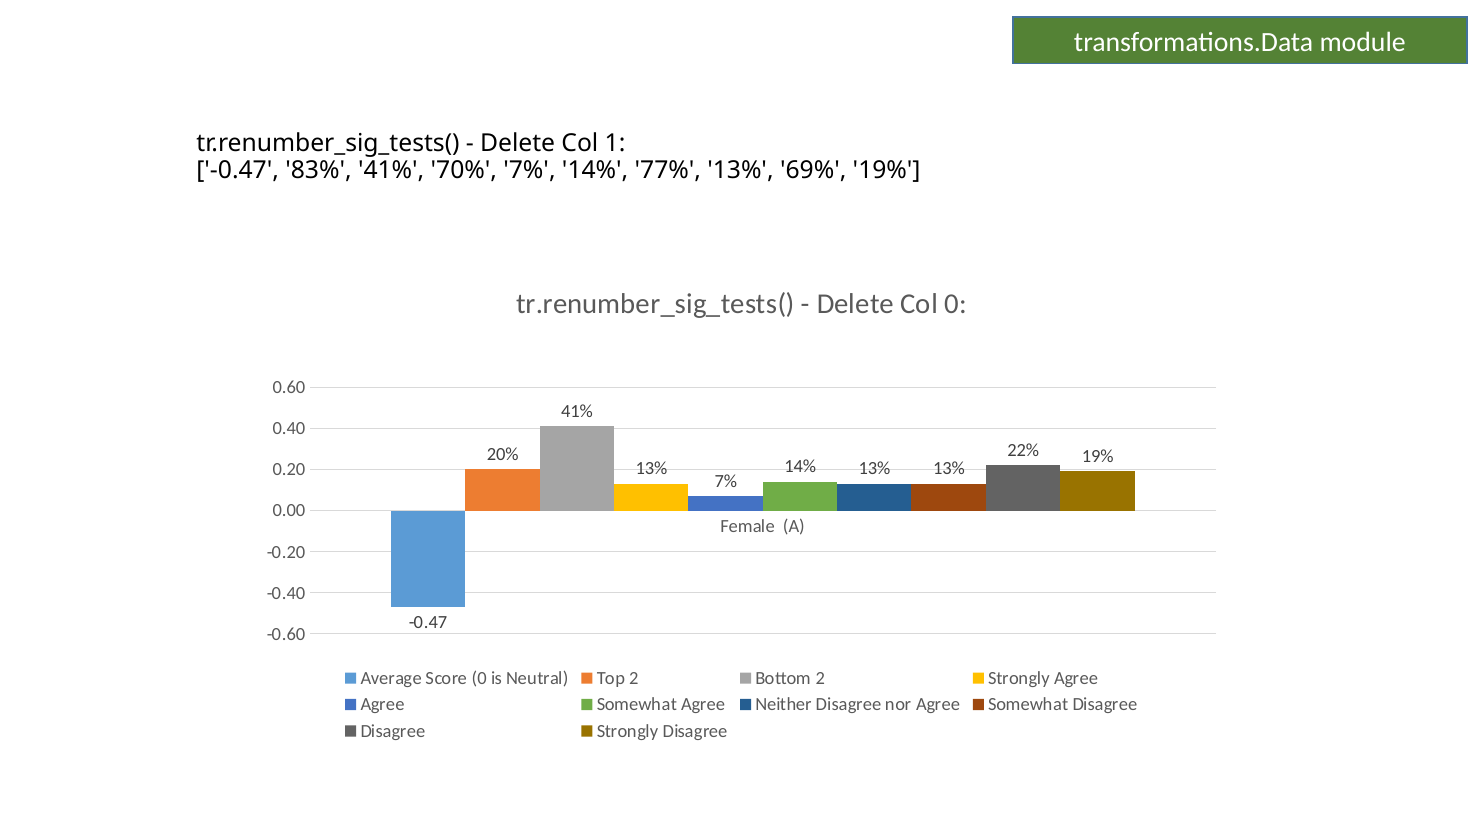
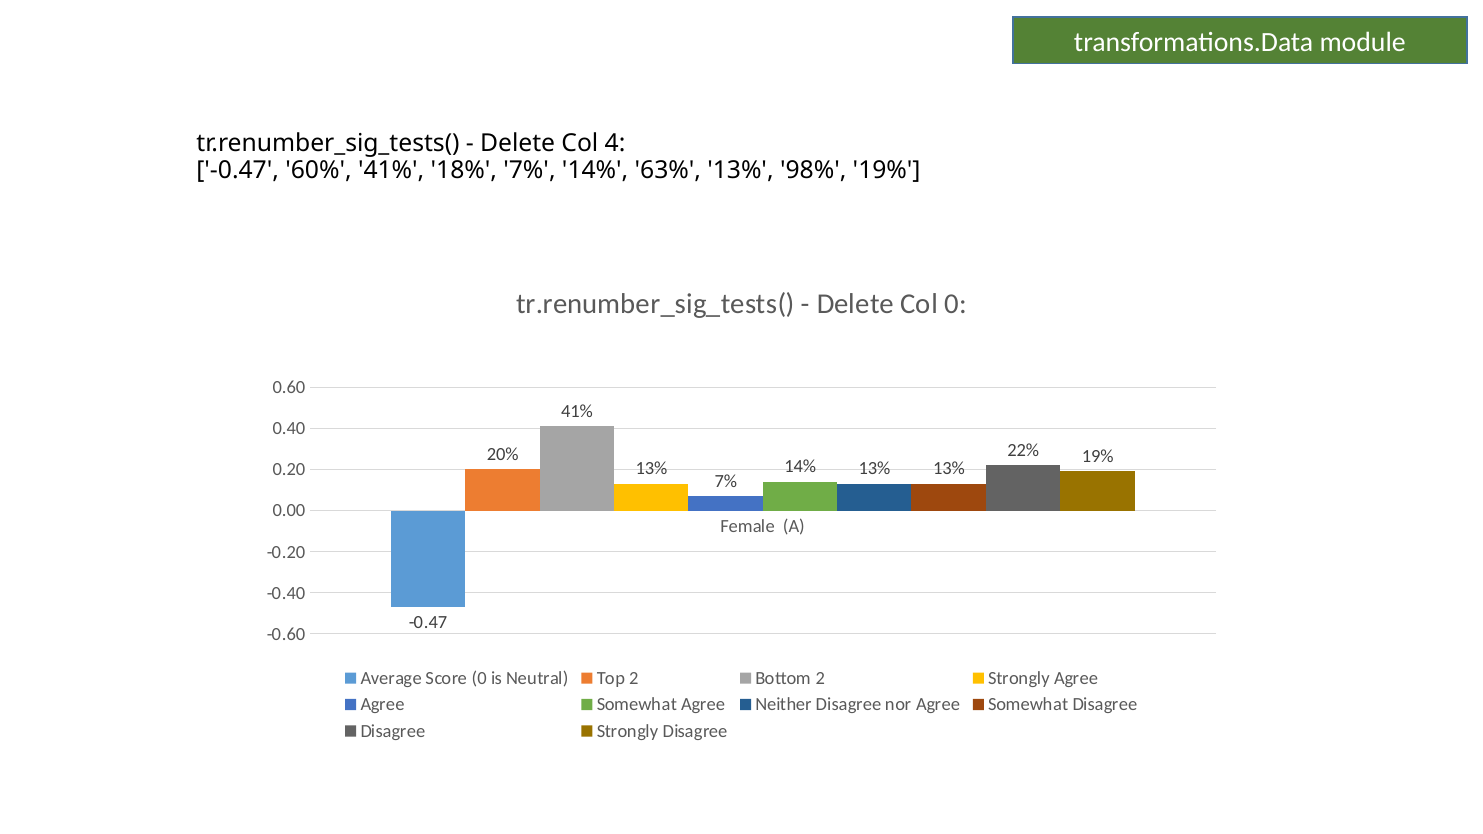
1: 1 -> 4
83%: 83% -> 60%
70%: 70% -> 18%
77%: 77% -> 63%
69%: 69% -> 98%
